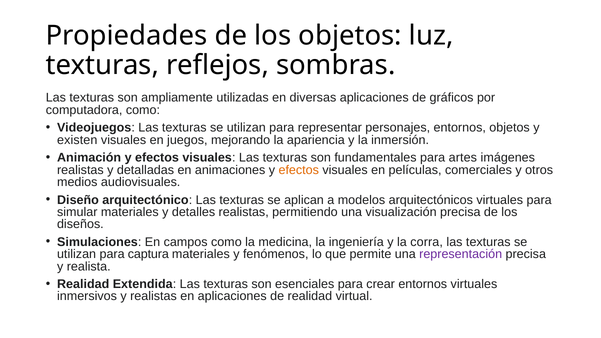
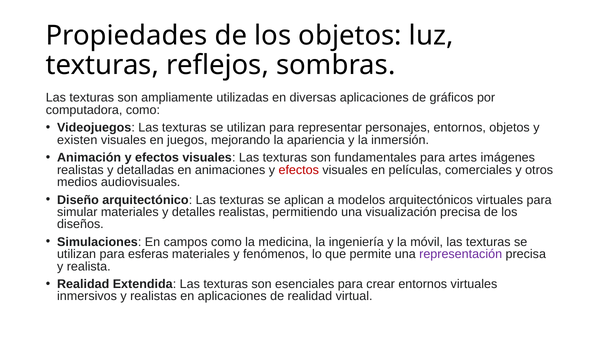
efectos at (299, 170) colour: orange -> red
corra: corra -> móvil
captura: captura -> esferas
